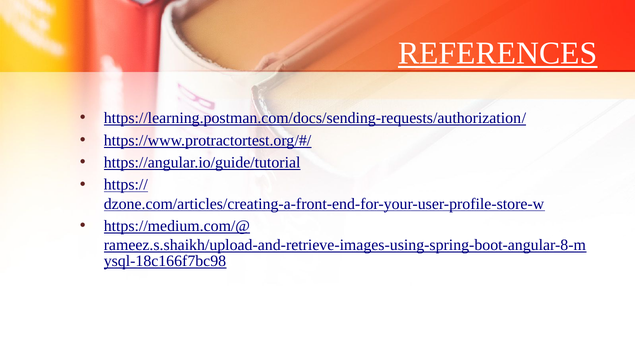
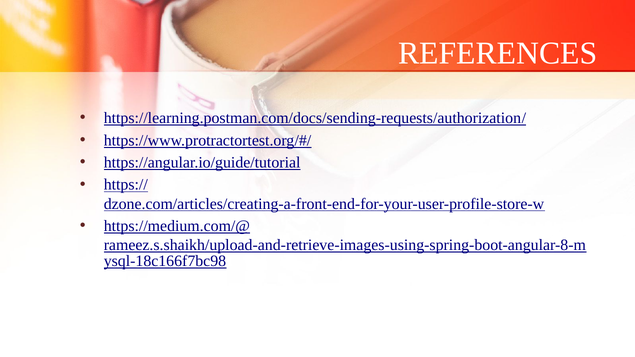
REFERENCES underline: present -> none
